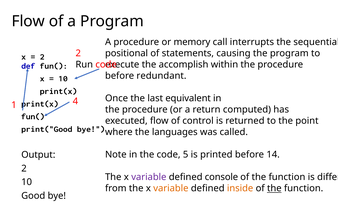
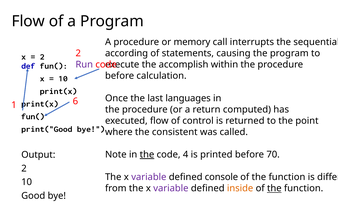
positional: positional -> according
Run colour: black -> purple
redundant: redundant -> calculation
equivalent: equivalent -> languages
4: 4 -> 6
languages: languages -> consistent
the at (147, 155) underline: none -> present
5: 5 -> 4
14: 14 -> 70
variable at (171, 189) colour: orange -> purple
